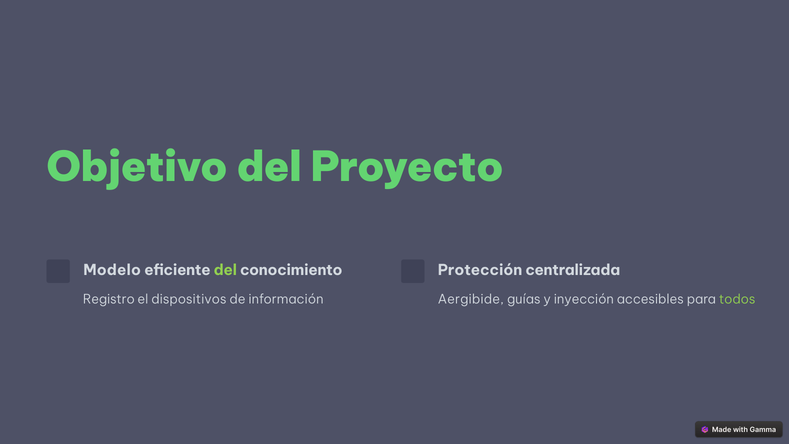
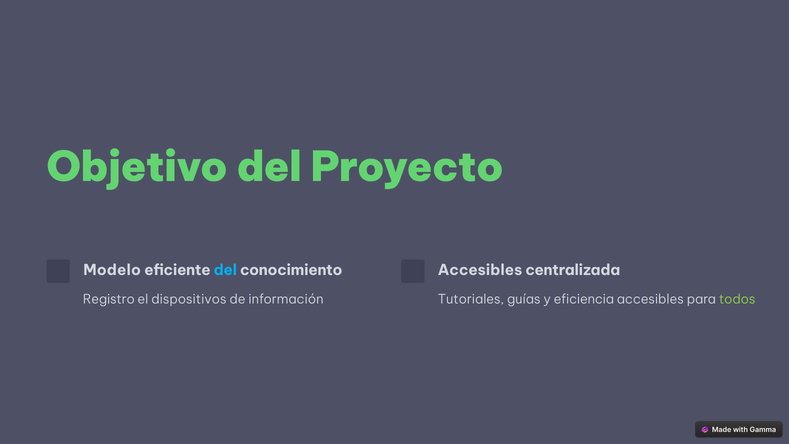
del at (225, 270) colour: light green -> light blue
Protección at (480, 270): Protección -> Accesibles
Aergibide: Aergibide -> Tutoriales
inyección: inyección -> eficiencia
